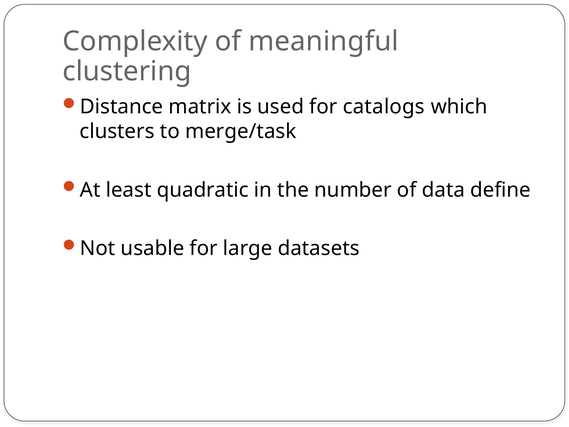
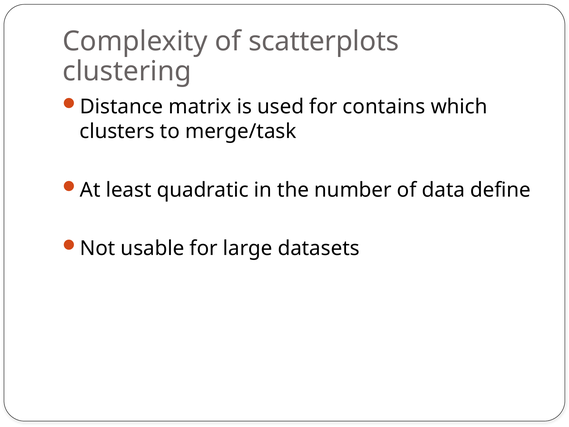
meaningful: meaningful -> scatterplots
catalogs: catalogs -> contains
